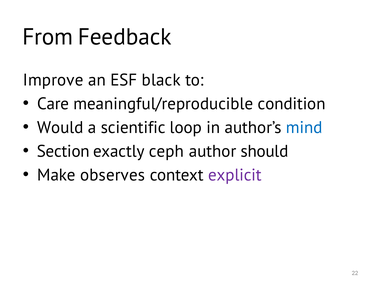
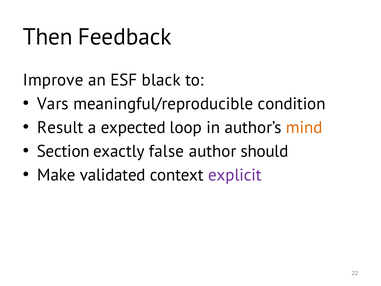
From: From -> Then
Care: Care -> Vars
Would: Would -> Result
scientific: scientific -> expected
mind colour: blue -> orange
ceph: ceph -> false
observes: observes -> validated
